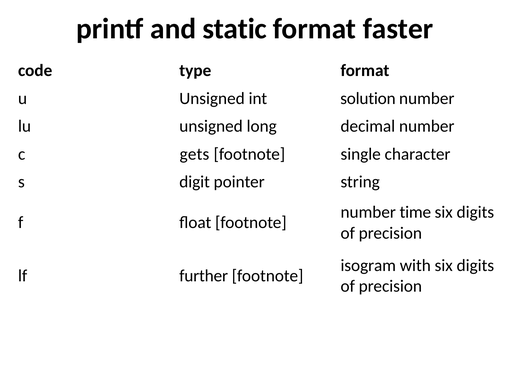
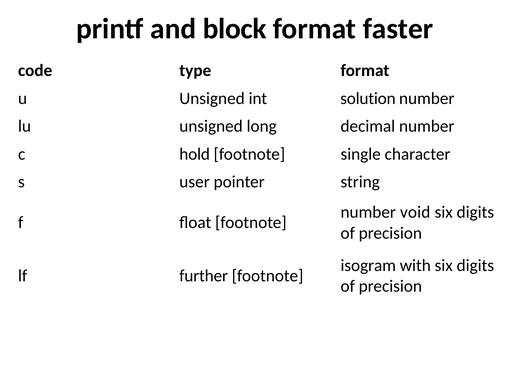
static: static -> block
gets: gets -> hold
digit: digit -> user
time: time -> void
